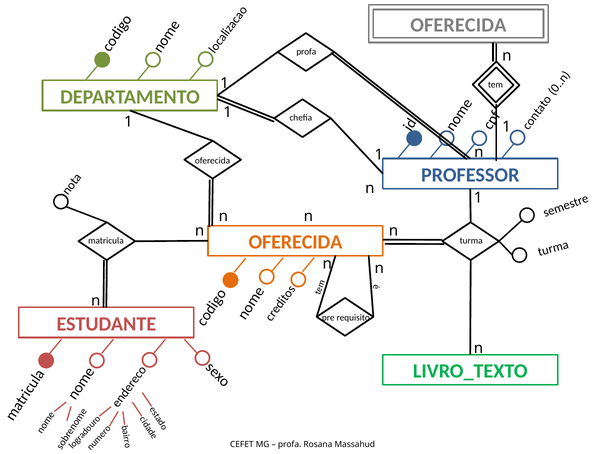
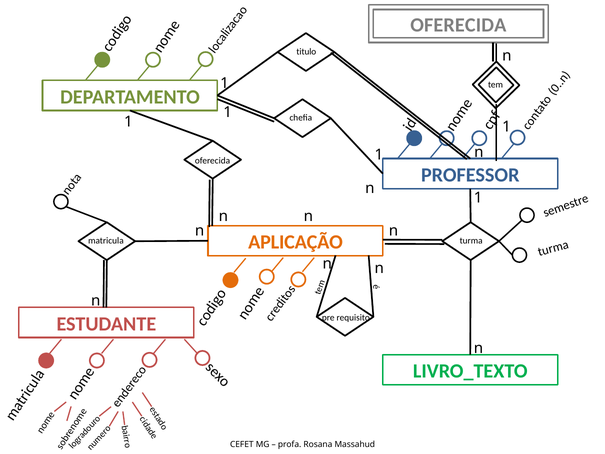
profa at (306, 52): profa -> titulo
OFERECIDA at (295, 242): OFERECIDA -> APLICAÇÃO
